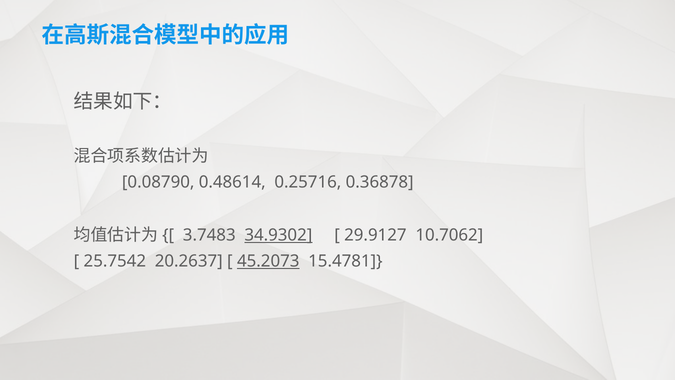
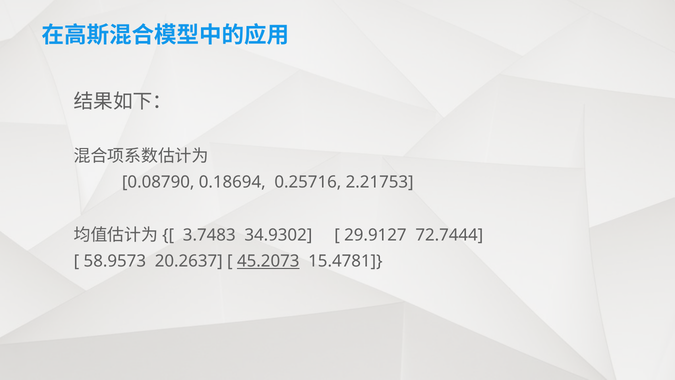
0.48614: 0.48614 -> 0.18694
0.36878: 0.36878 -> 2.21753
34.9302 underline: present -> none
10.7062: 10.7062 -> 72.7444
25.7542: 25.7542 -> 58.9573
